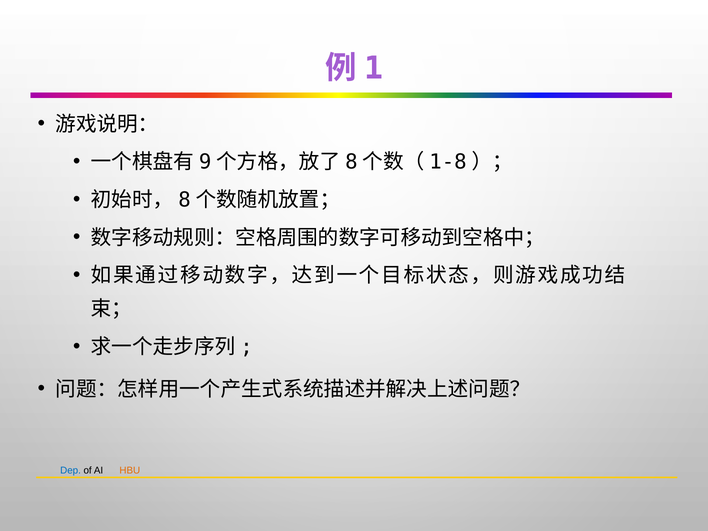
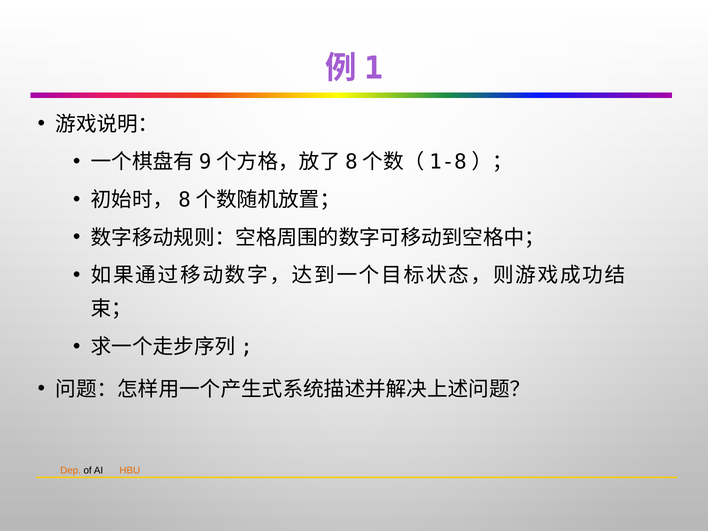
Dep colour: blue -> orange
